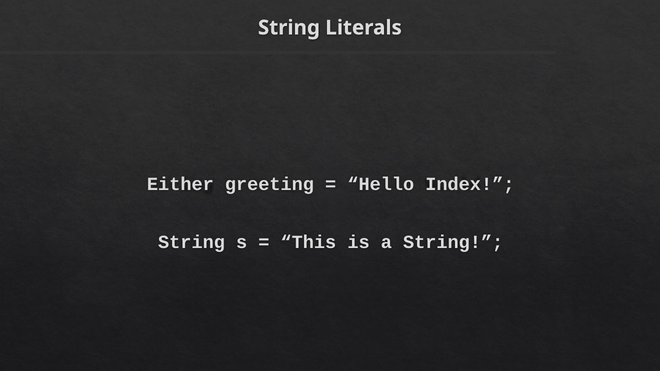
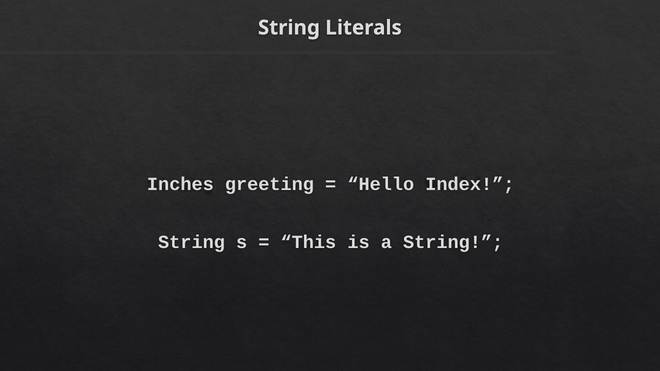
Either: Either -> Inches
